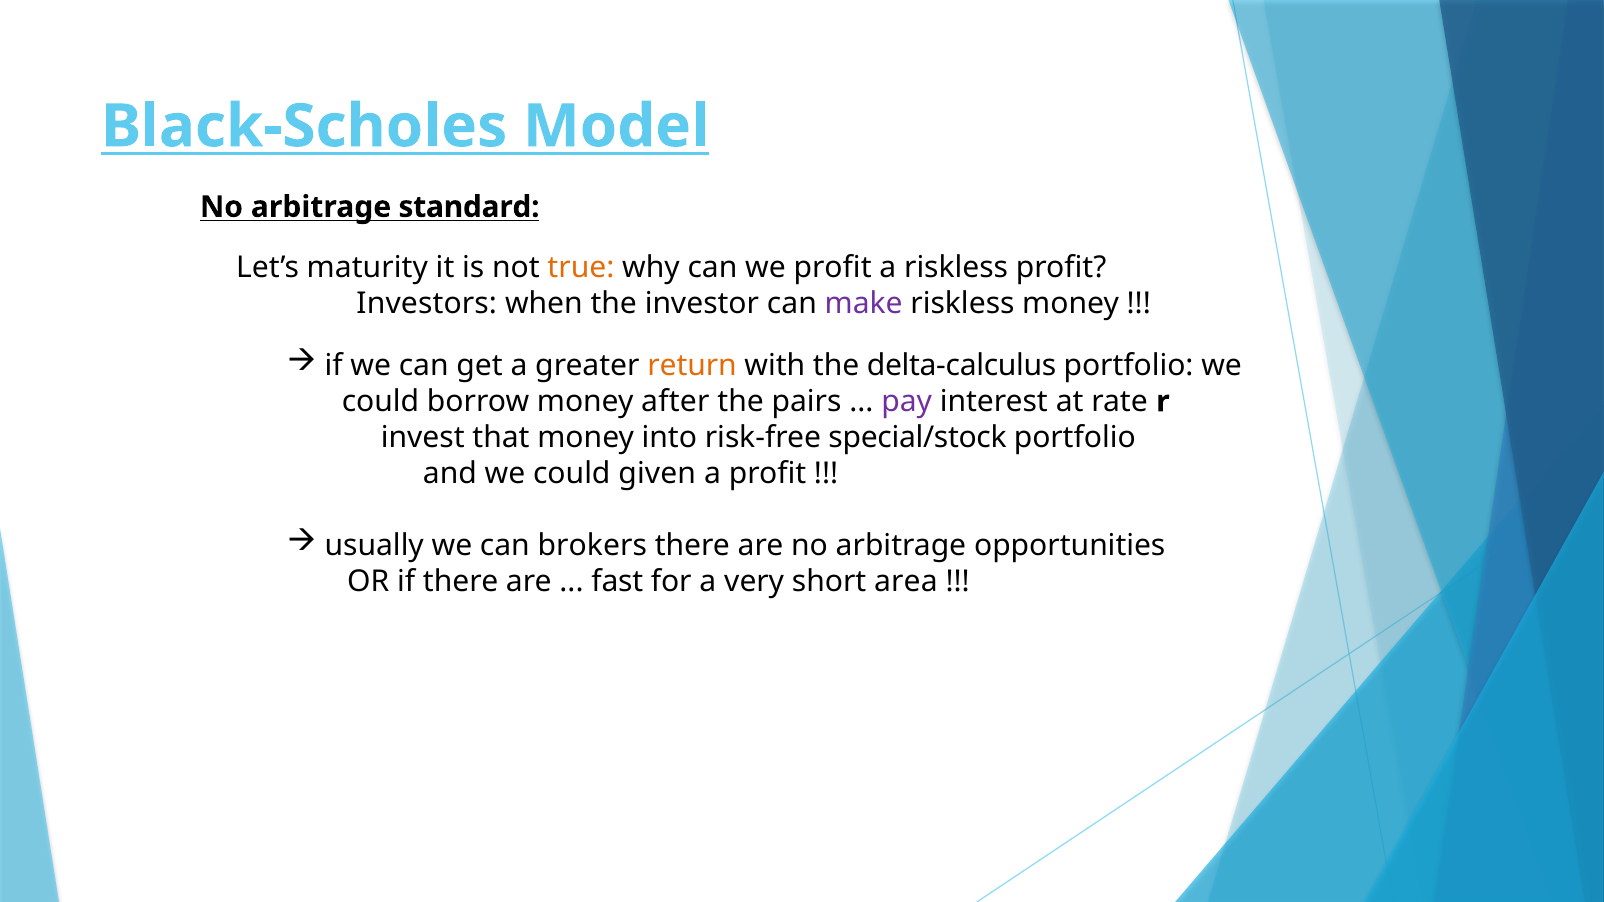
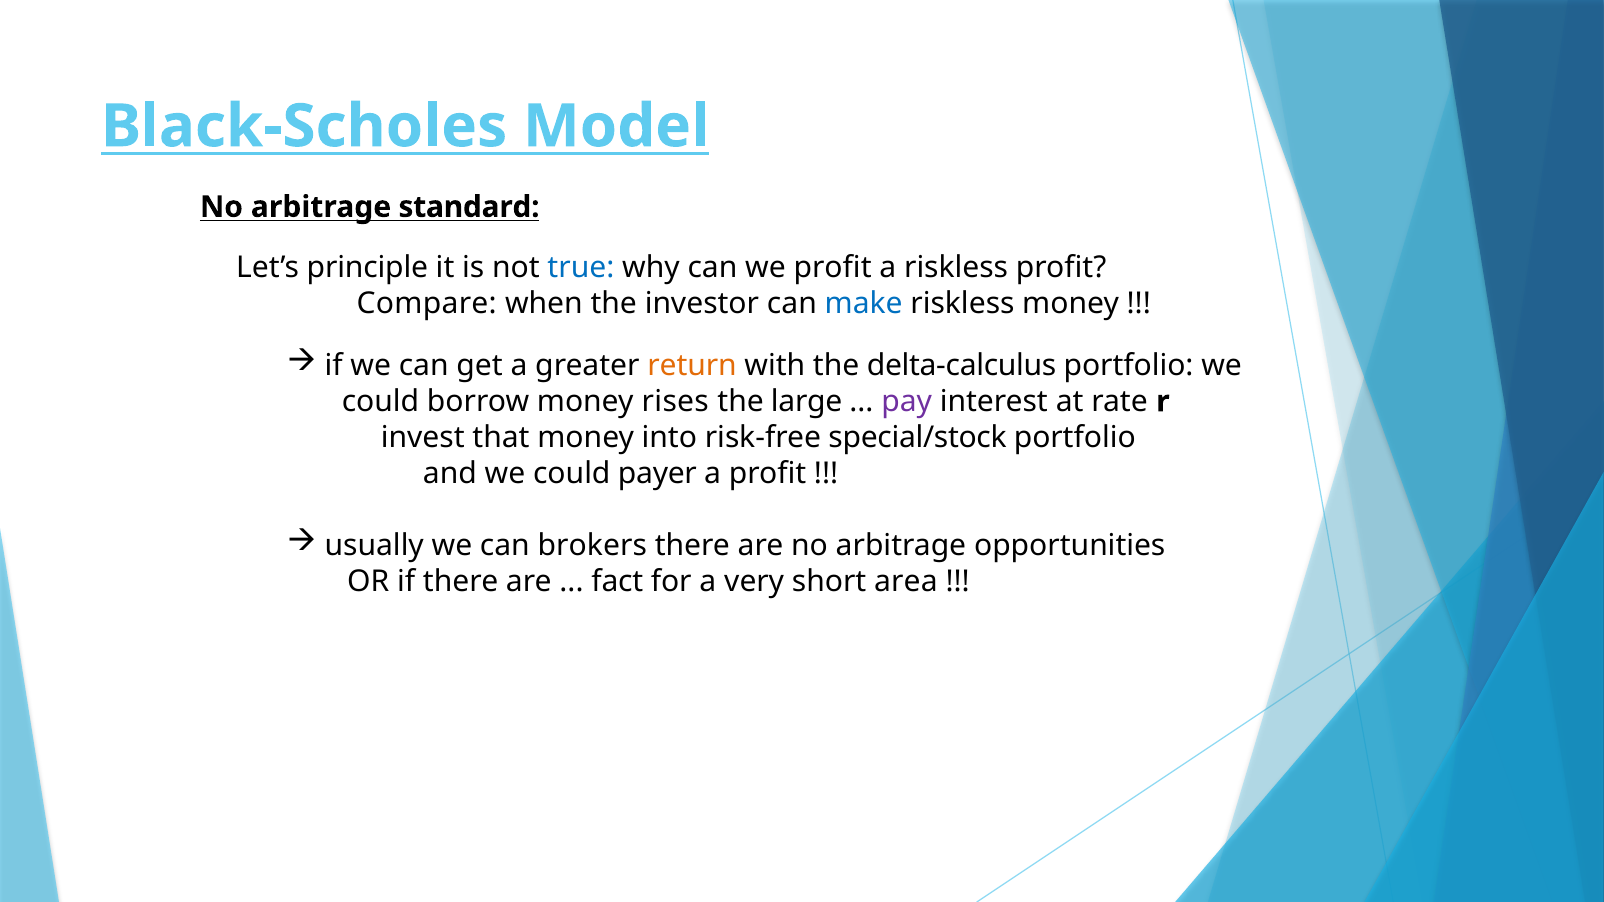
maturity: maturity -> principle
true colour: orange -> blue
Investors: Investors -> Compare
make colour: purple -> blue
after: after -> rises
pairs: pairs -> large
given: given -> payer
fast: fast -> fact
